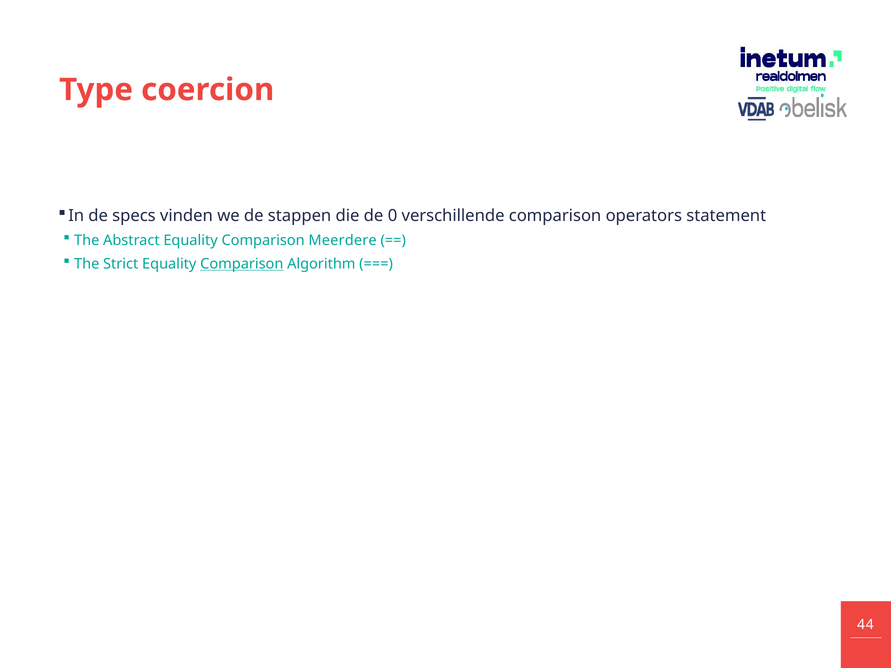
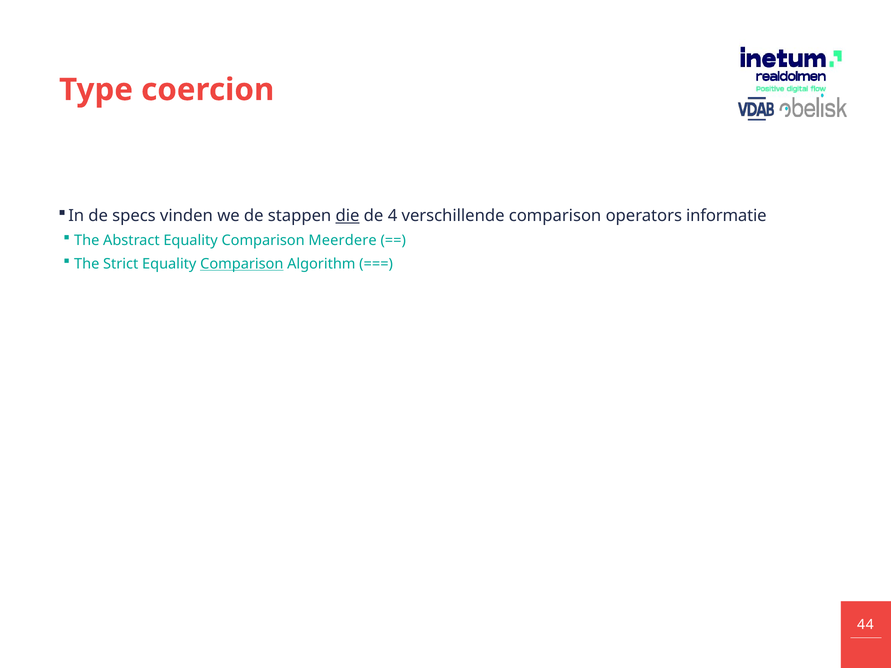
die underline: none -> present
0: 0 -> 4
statement: statement -> informatie
